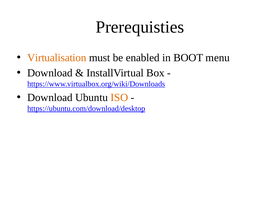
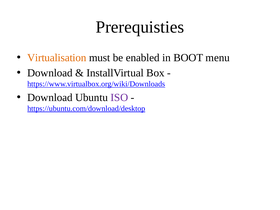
ISO colour: orange -> purple
